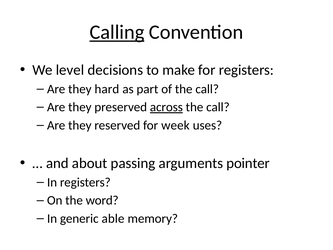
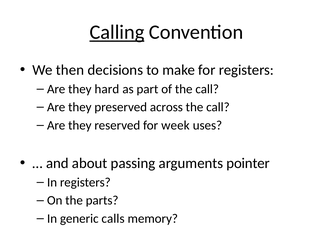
level: level -> then
across underline: present -> none
word: word -> parts
able: able -> calls
